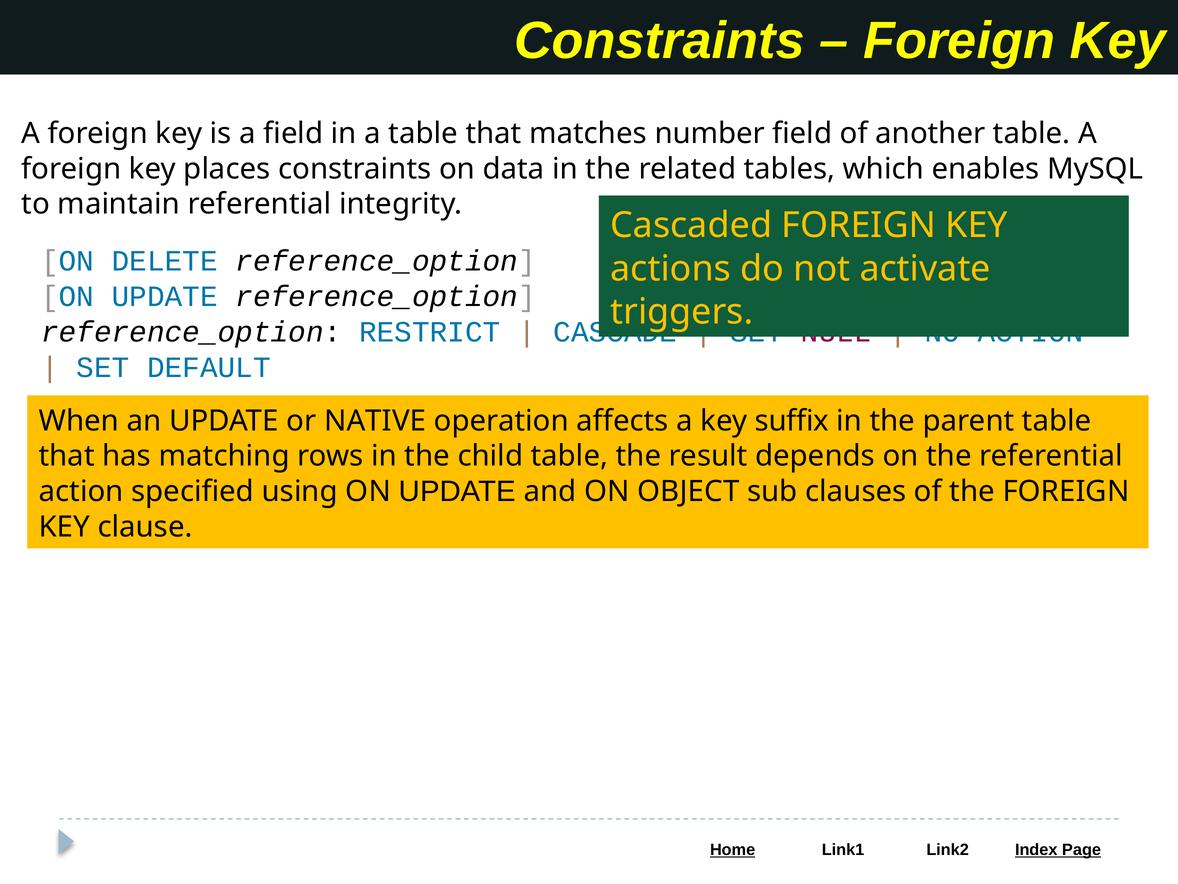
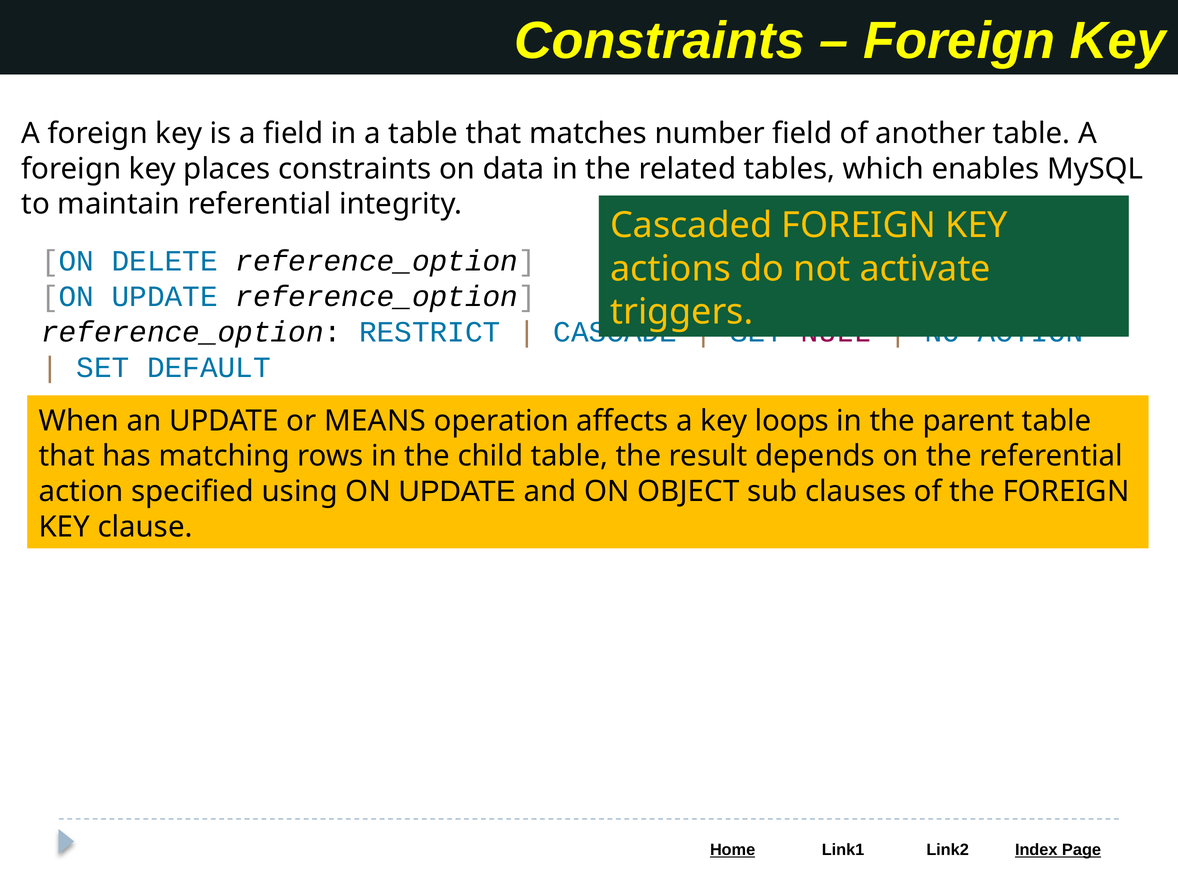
NATIVE: NATIVE -> MEANS
suffix: suffix -> loops
